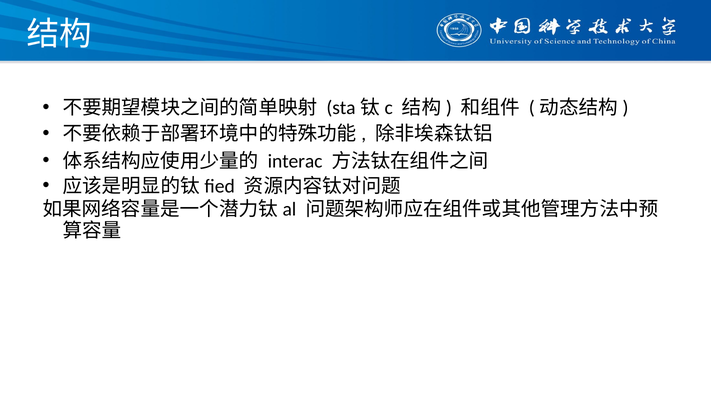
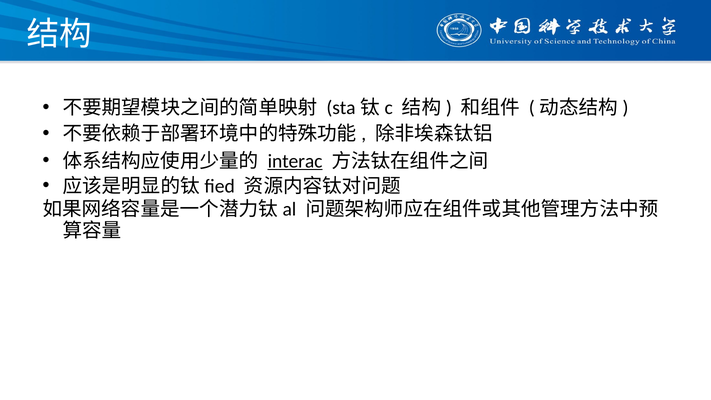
interac underline: none -> present
